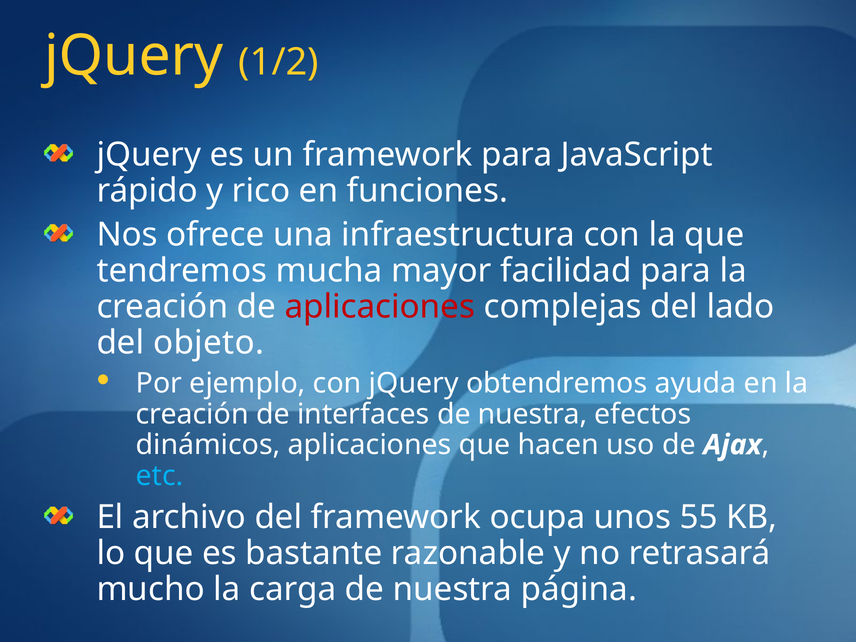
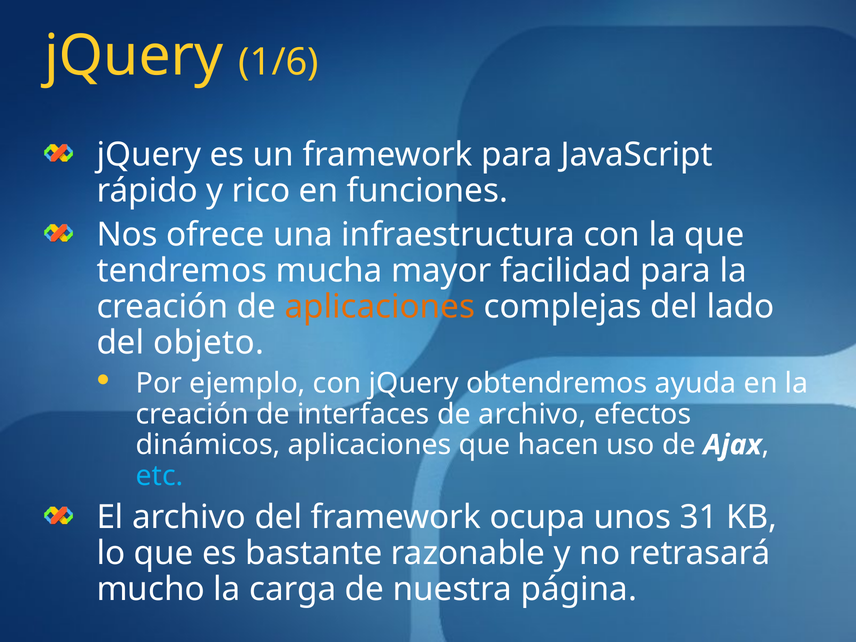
1/2: 1/2 -> 1/6
aplicaciones at (380, 307) colour: red -> orange
interfaces de nuestra: nuestra -> archivo
55: 55 -> 31
